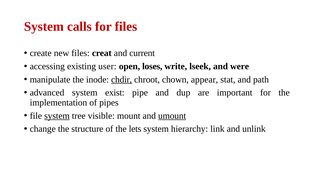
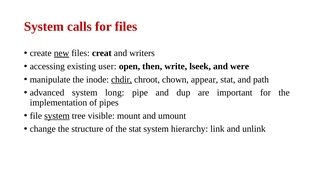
new underline: none -> present
current: current -> writers
loses: loses -> then
exist: exist -> long
umount underline: present -> none
the lets: lets -> stat
